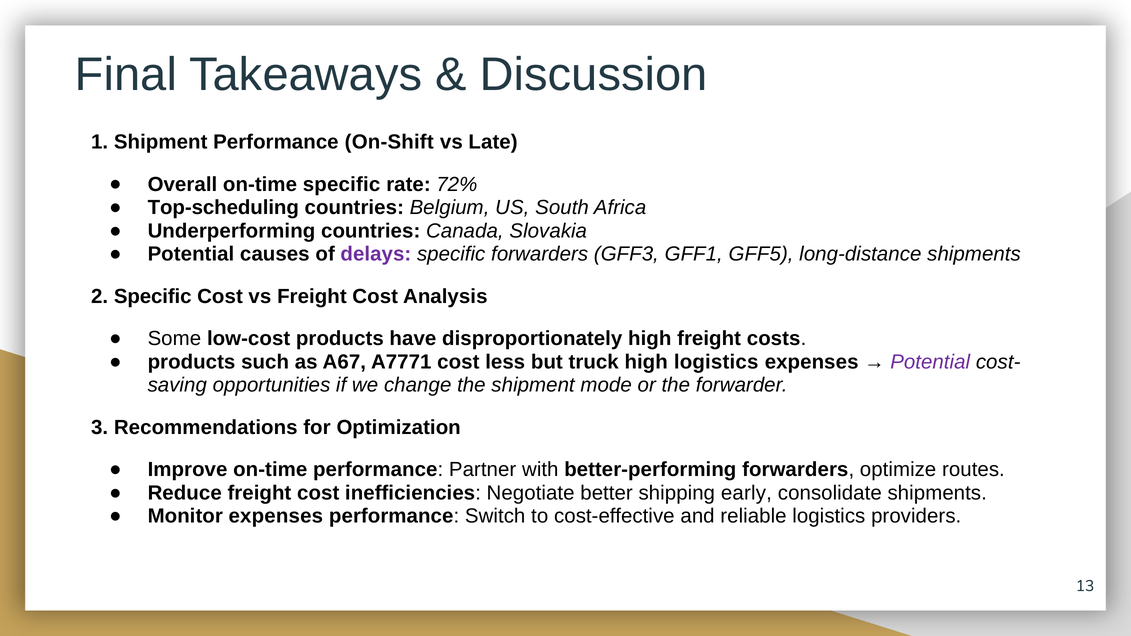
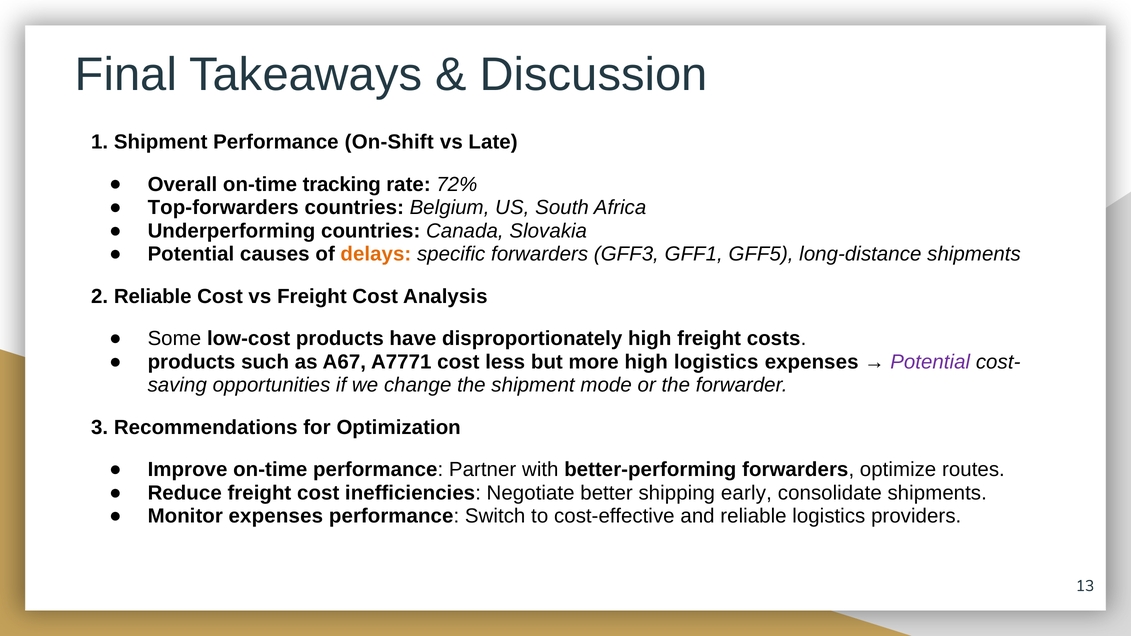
on-time specific: specific -> tracking
Top-scheduling: Top-scheduling -> Top-forwarders
delays colour: purple -> orange
2 Specific: Specific -> Reliable
truck: truck -> more
